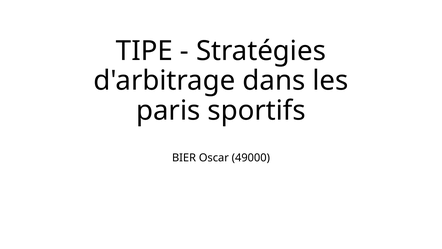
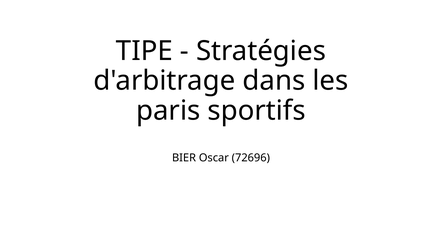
49000: 49000 -> 72696
